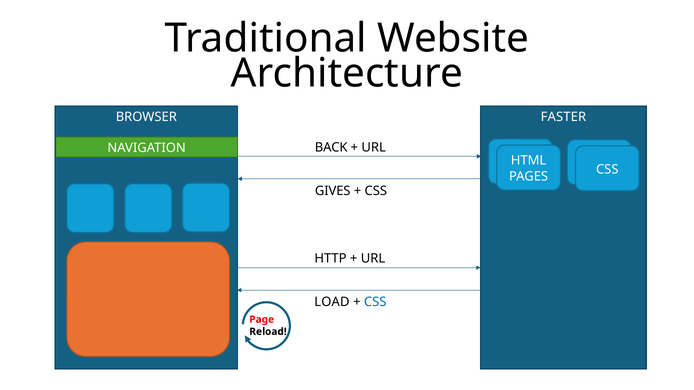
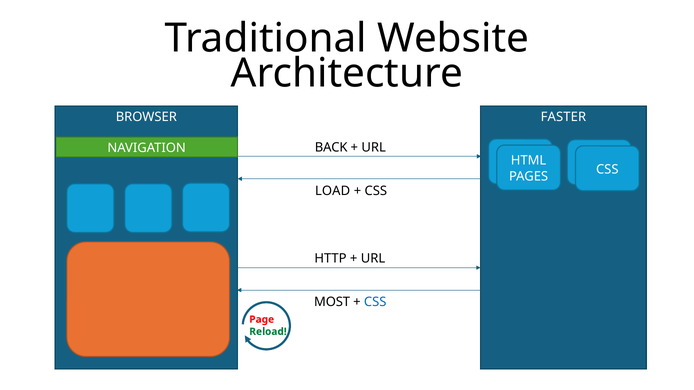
GIVES: GIVES -> LOAD
LOAD: LOAD -> MOST
Reload colour: black -> green
